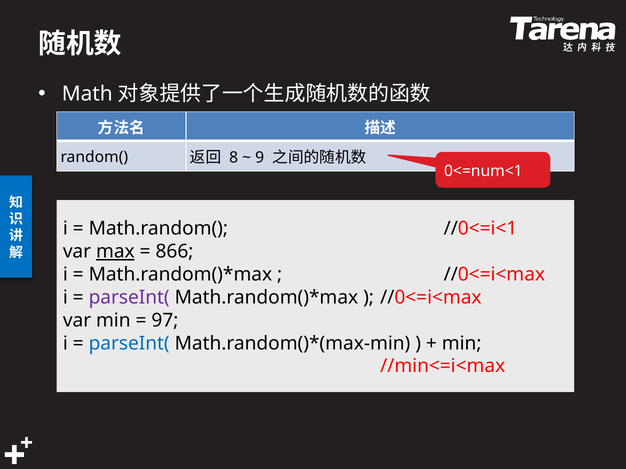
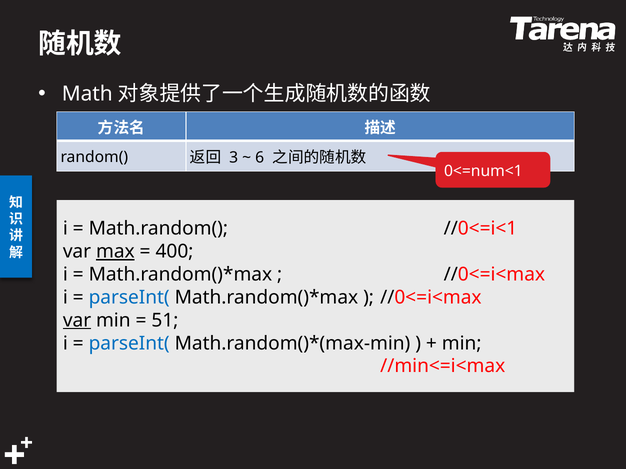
8: 8 -> 3
9: 9 -> 6
866: 866 -> 400
parseInt( at (129, 298) colour: purple -> blue
var at (77, 321) underline: none -> present
97: 97 -> 51
